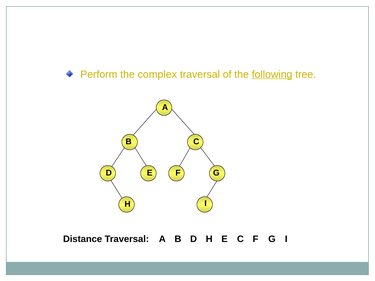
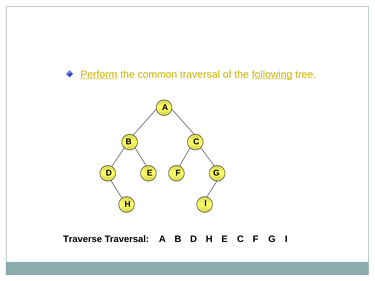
Perform underline: none -> present
complex: complex -> common
Distance: Distance -> Traverse
